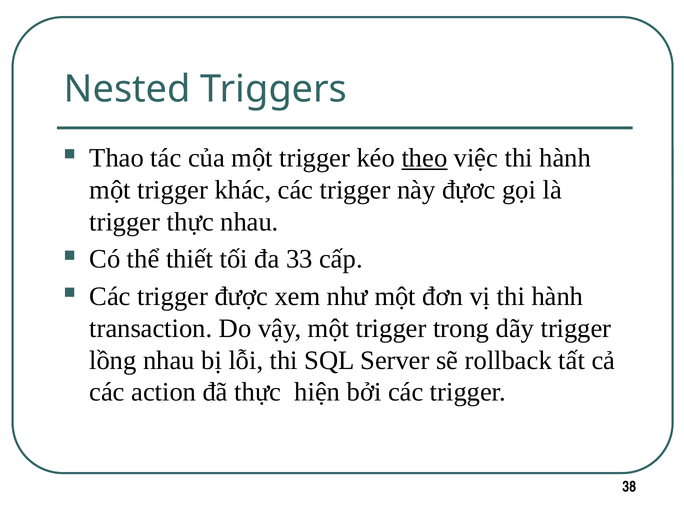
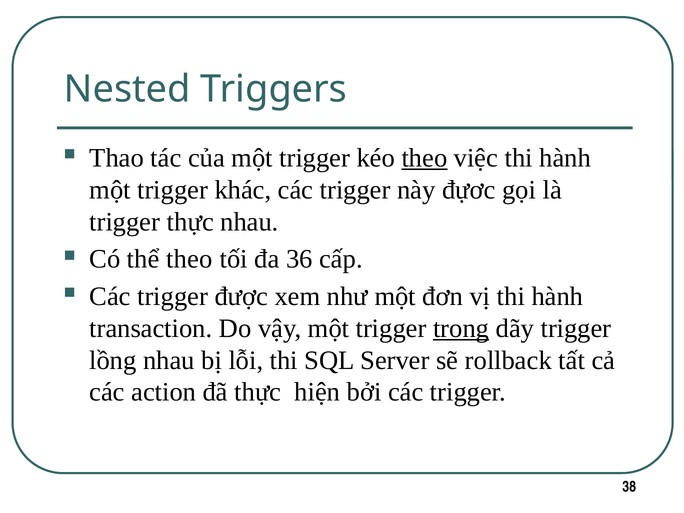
thể thiết: thiết -> theo
33: 33 -> 36
trong underline: none -> present
